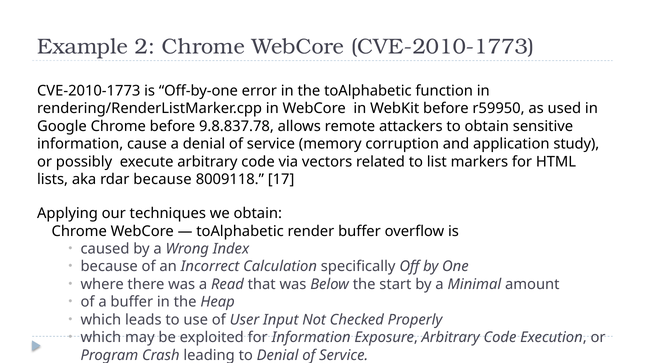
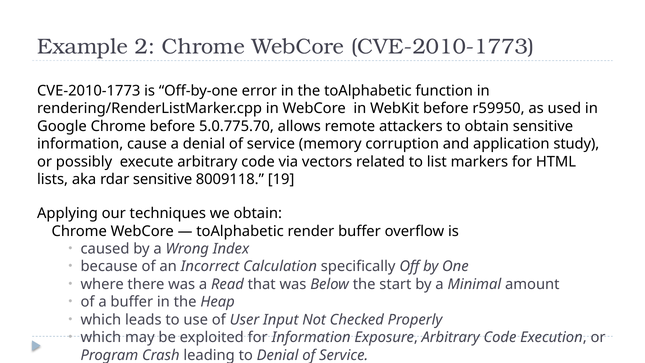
9.8.837.78: 9.8.837.78 -> 5.0.775.70
rdar because: because -> sensitive
17: 17 -> 19
